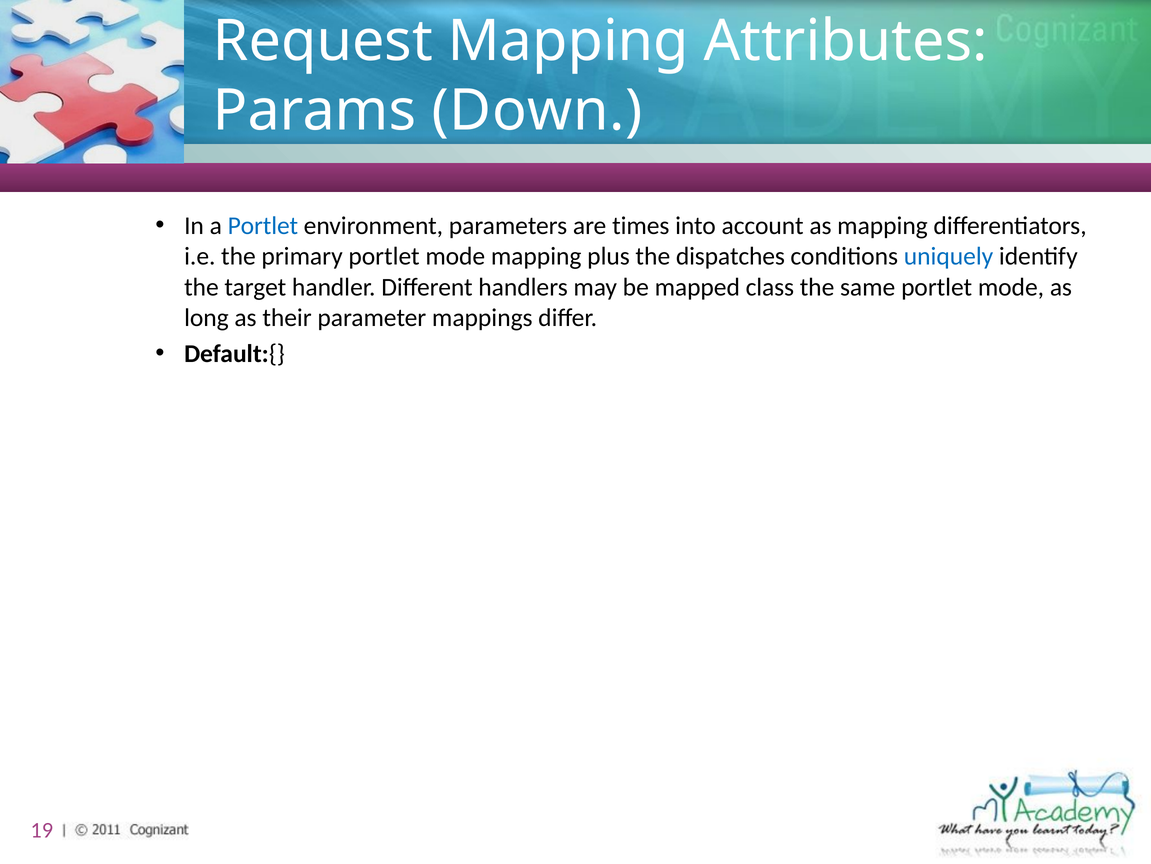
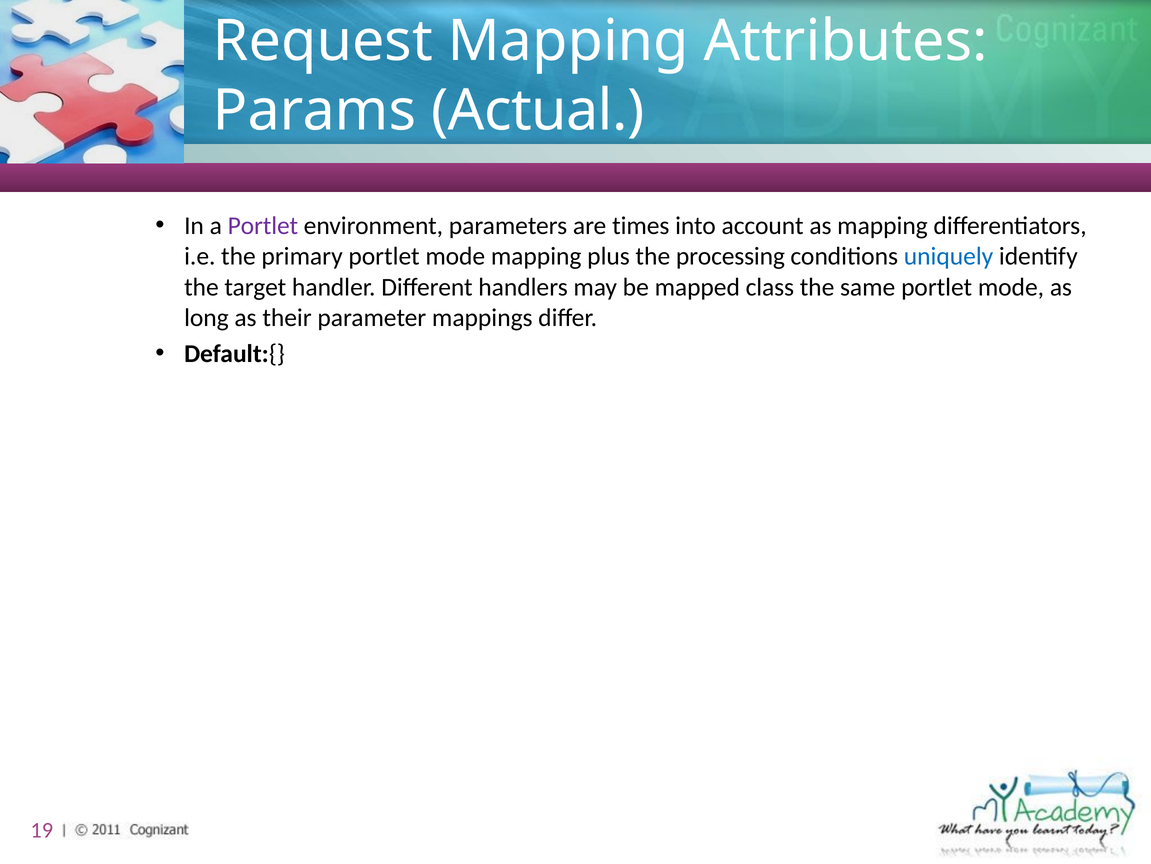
Down: Down -> Actual
Portlet at (263, 225) colour: blue -> purple
dispatches: dispatches -> processing
